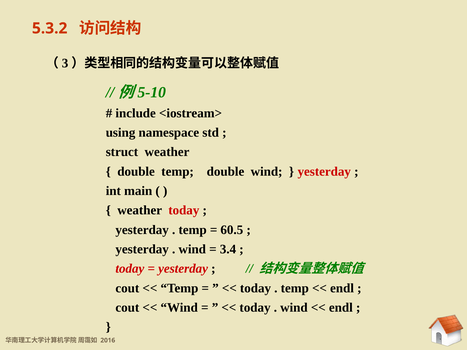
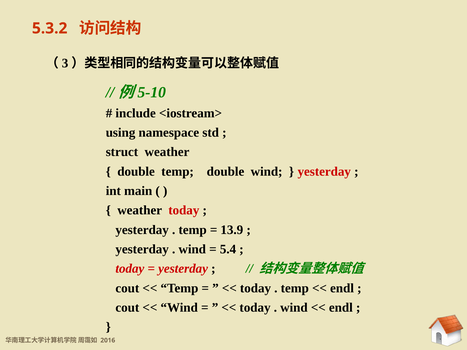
60.5: 60.5 -> 13.9
3.4: 3.4 -> 5.4
